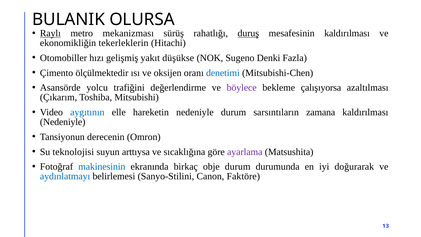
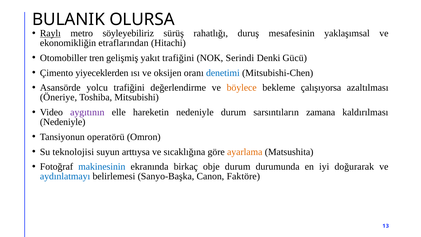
mekanizması: mekanizması -> söyleyebiliriz
duruş underline: present -> none
mesafesinin kaldırılması: kaldırılması -> yaklaşımsal
tekerleklerin: tekerleklerin -> etraflarından
hızı: hızı -> tren
yakıt düşükse: düşükse -> trafiğini
Sugeno: Sugeno -> Serindi
Fazla: Fazla -> Gücü
ölçülmektedir: ölçülmektedir -> yiyeceklerden
böylece colour: purple -> orange
Çıkarım: Çıkarım -> Öneriye
aygıtının colour: blue -> purple
derecenin: derecenin -> operatörü
ayarlama colour: purple -> orange
Sanyo-Stilini: Sanyo-Stilini -> Sanyo-Başka
